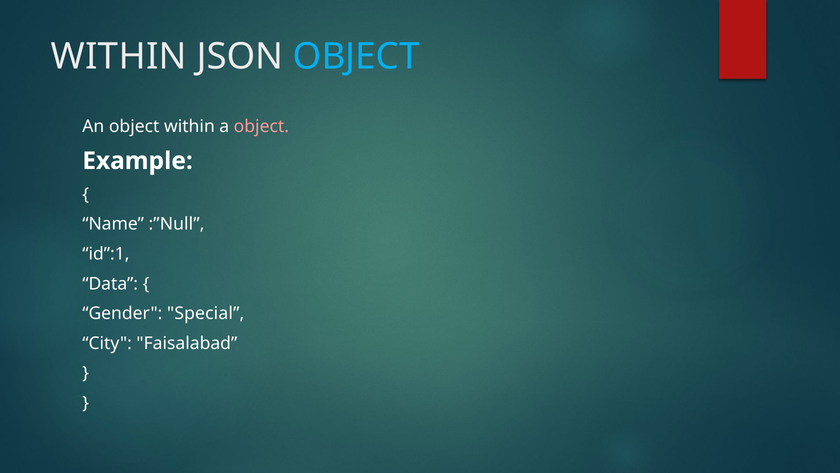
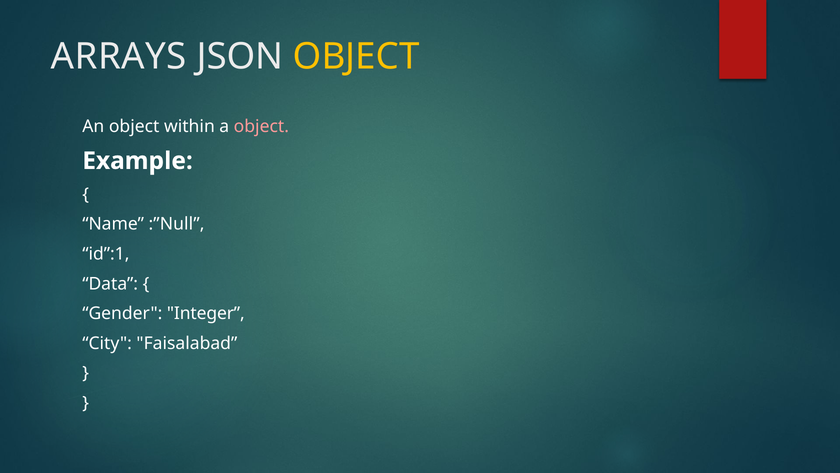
WITHIN at (119, 56): WITHIN -> ARRAYS
OBJECT at (356, 56) colour: light blue -> yellow
Special: Special -> Integer
